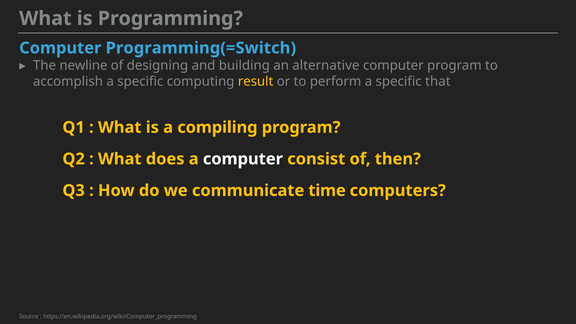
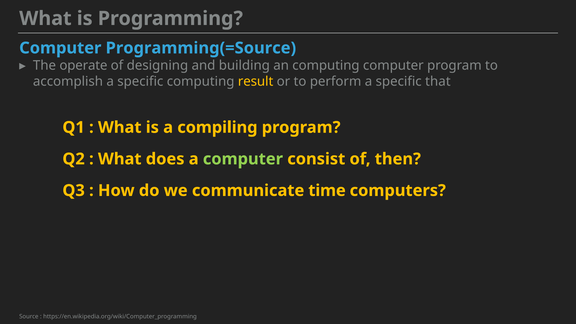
Programming(=Switch: Programming(=Switch -> Programming(=Source
newline: newline -> operate
an alternative: alternative -> computing
computer at (243, 159) colour: white -> light green
